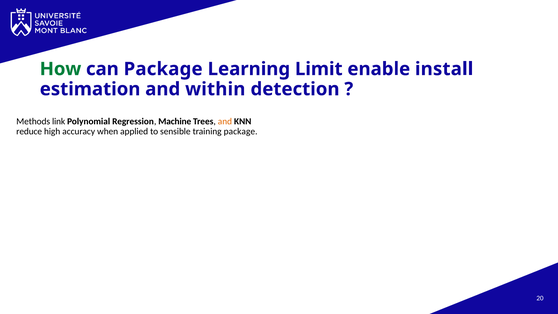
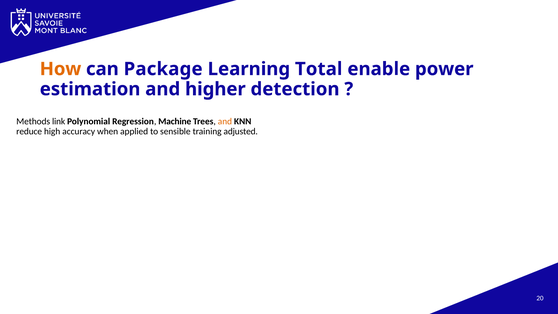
How colour: green -> orange
Limit: Limit -> Total
install: install -> power
within: within -> higher
training package: package -> adjusted
